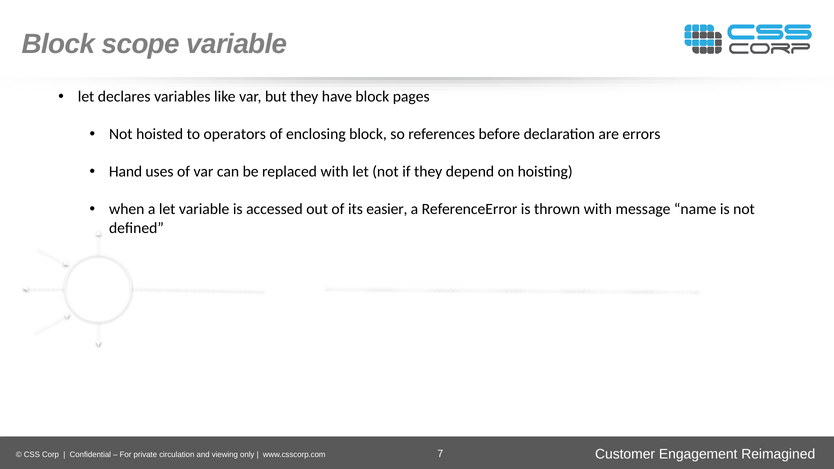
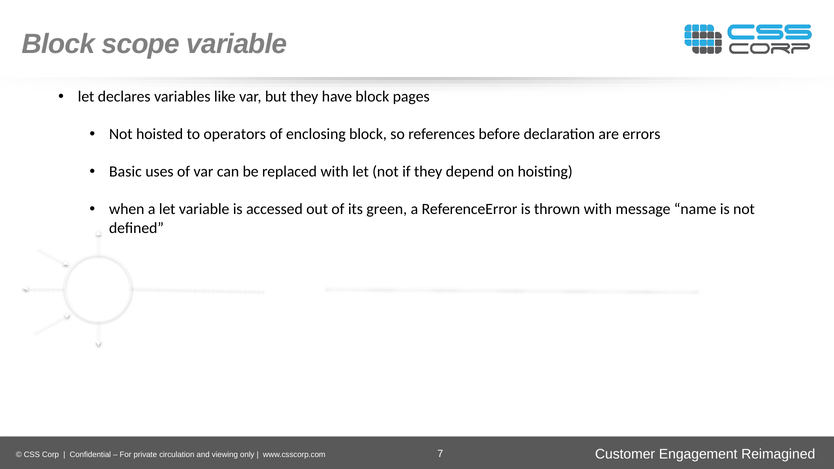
Hand: Hand -> Basic
easier: easier -> green
